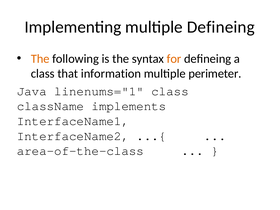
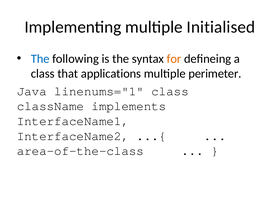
multiple Defineing: Defineing -> Initialised
The at (40, 59) colour: orange -> blue
information: information -> applications
